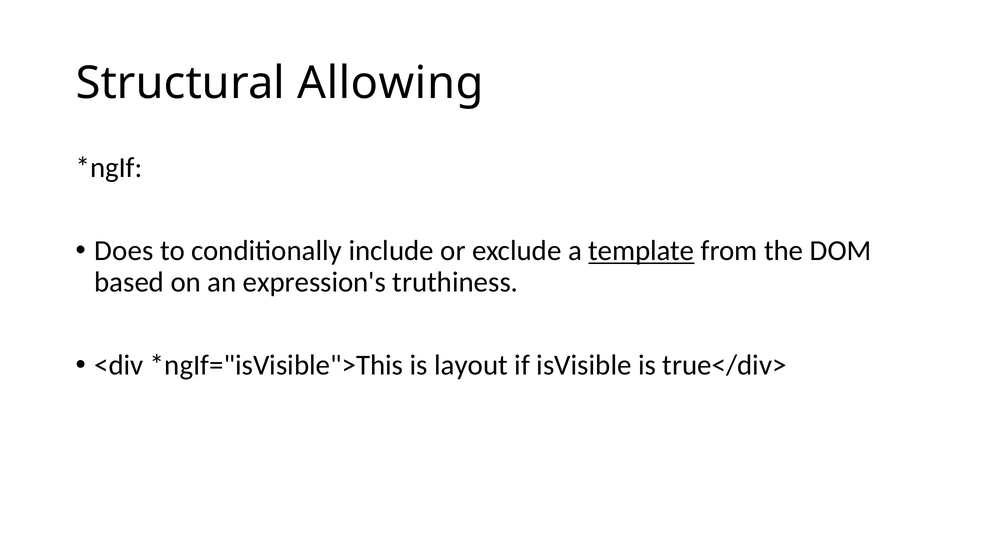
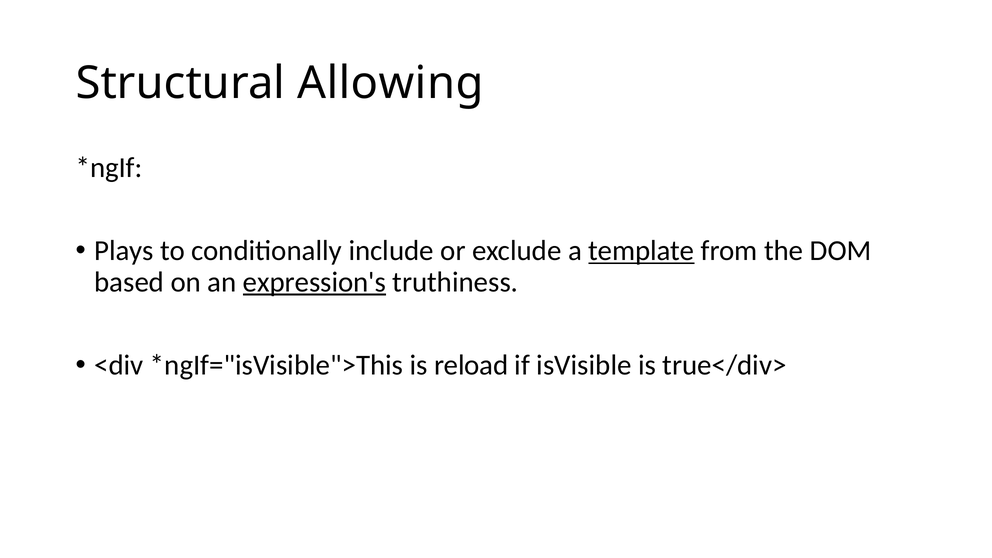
Does: Does -> Plays
expression's underline: none -> present
layout: layout -> reload
